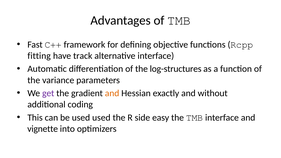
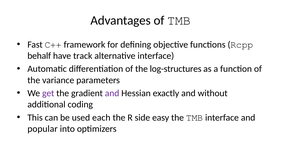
fitting: fitting -> behalf
and at (112, 93) colour: orange -> purple
used used: used -> each
vignette: vignette -> popular
